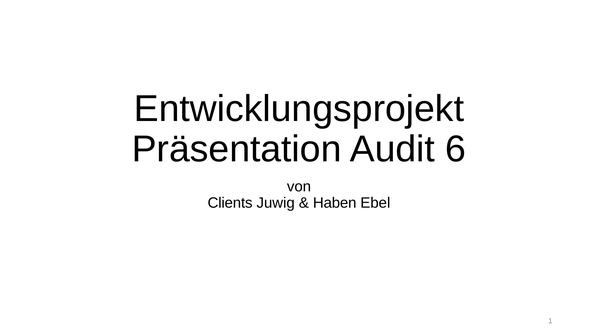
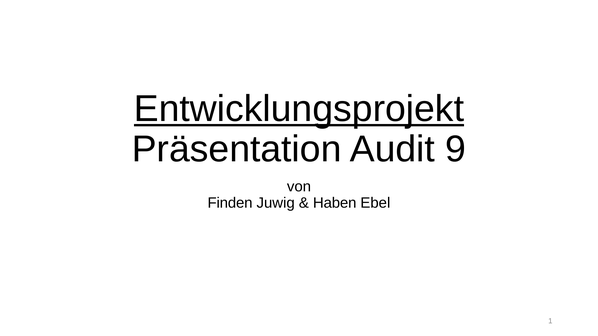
Entwicklungsprojekt underline: none -> present
6: 6 -> 9
Clients: Clients -> Finden
